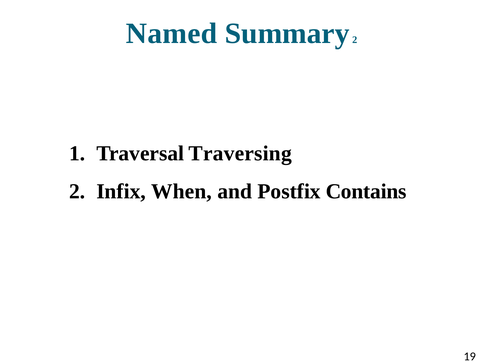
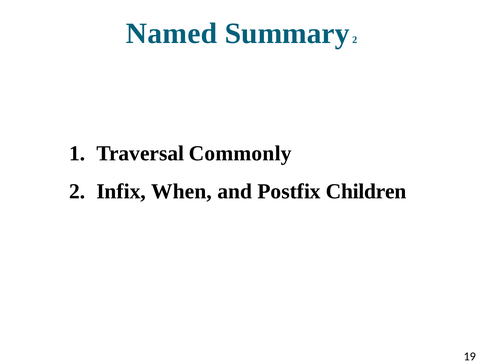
Traversing: Traversing -> Commonly
Contains: Contains -> Children
